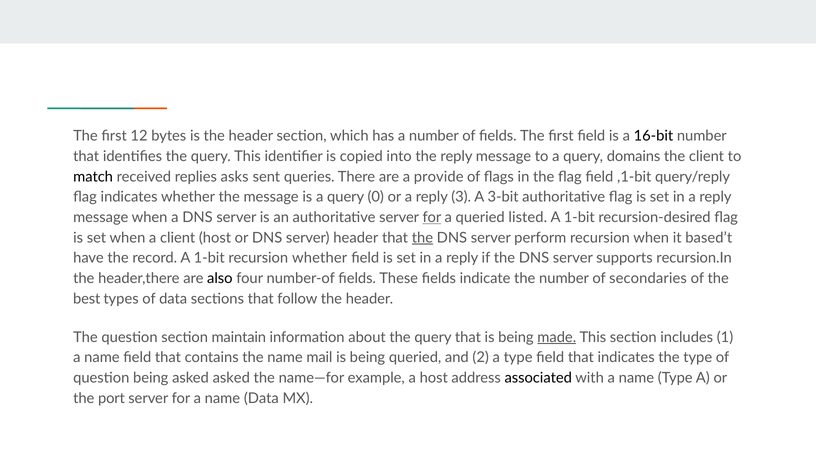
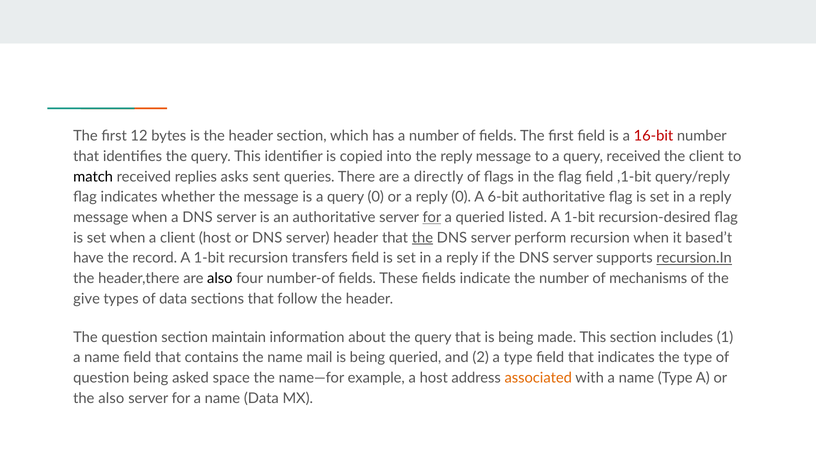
16-bit colour: black -> red
query domains: domains -> received
provide: provide -> directly
reply 3: 3 -> 0
3-bit: 3-bit -> 6-bit
recursion whether: whether -> transfers
recursion.In underline: none -> present
secondaries: secondaries -> mechanisms
best: best -> give
made underline: present -> none
asked asked: asked -> space
associated colour: black -> orange
the port: port -> also
